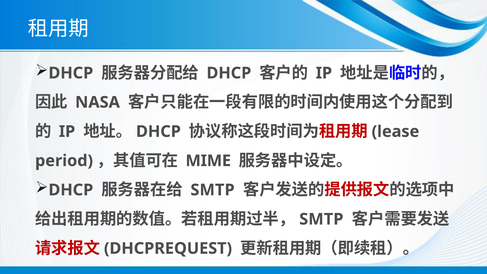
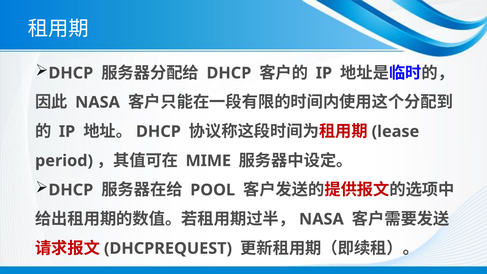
SMTP at (213, 190): SMTP -> POOL
SMTP at (321, 219): SMTP -> NASA
